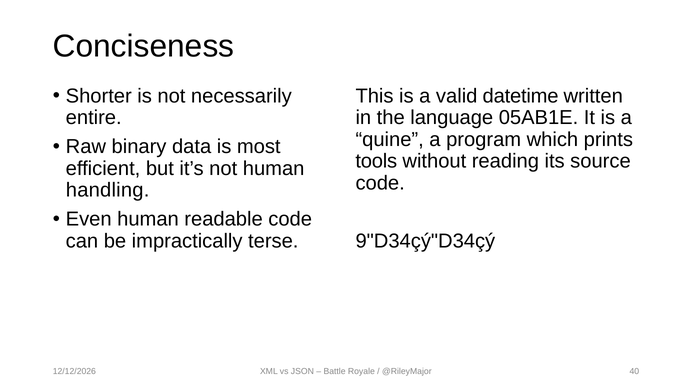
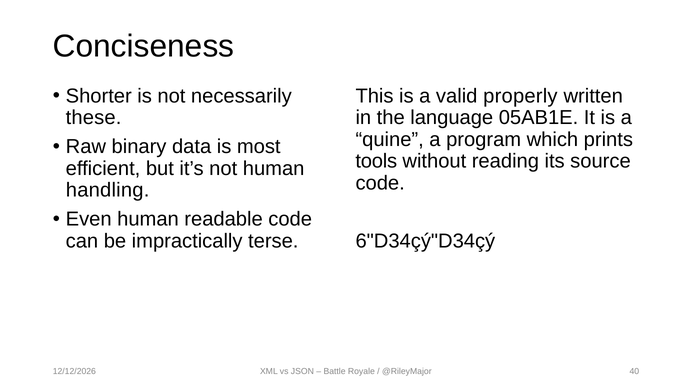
datetime: datetime -> properly
entire: entire -> these
9"D34çý"D34çý: 9"D34çý"D34çý -> 6"D34çý"D34çý
